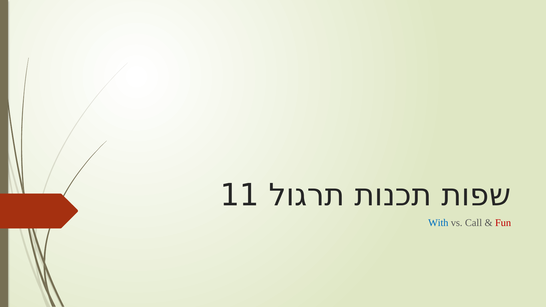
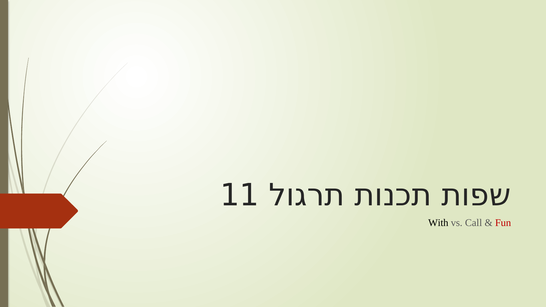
With colour: blue -> black
